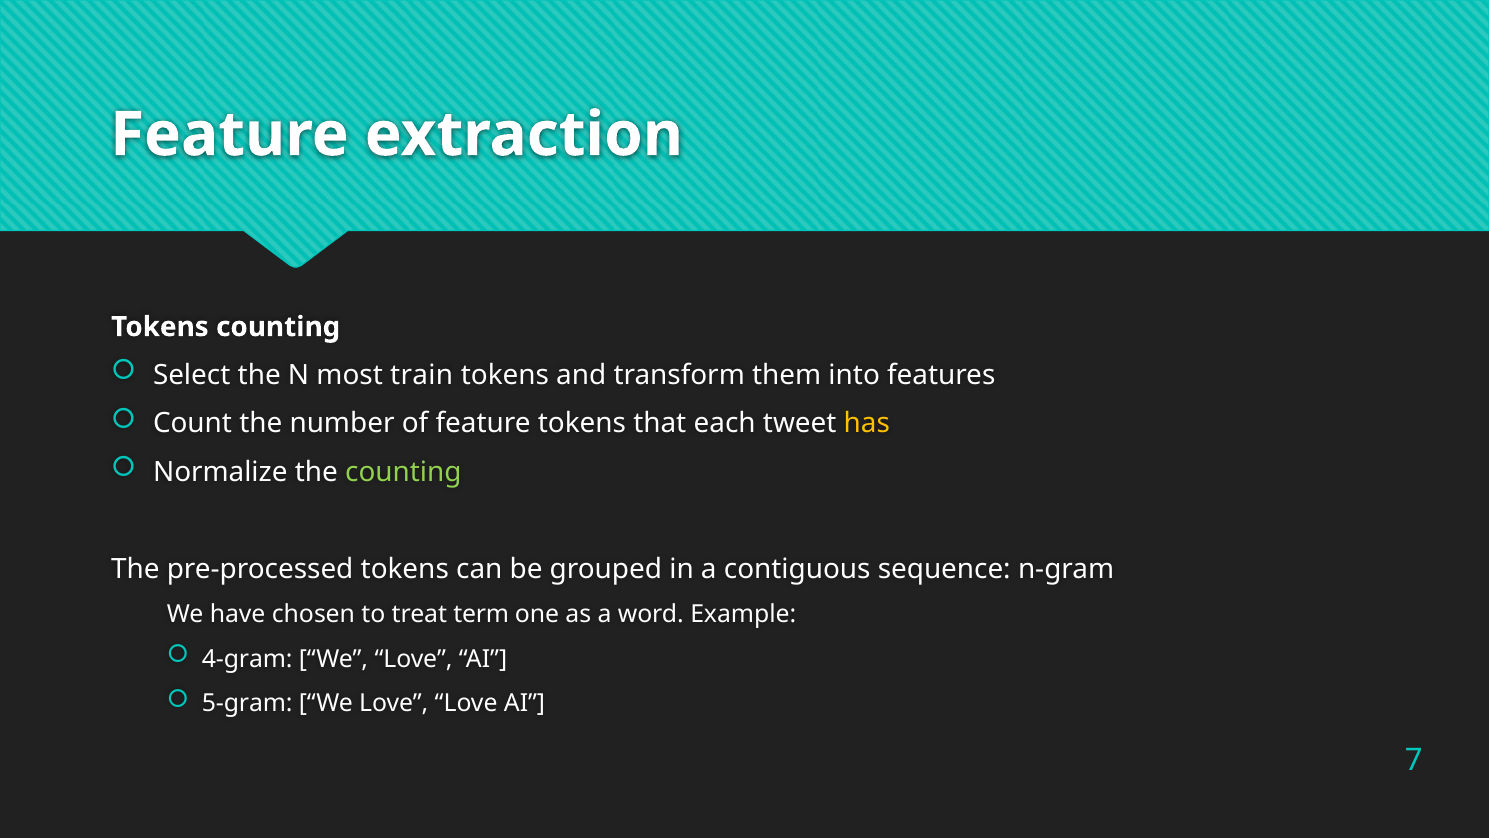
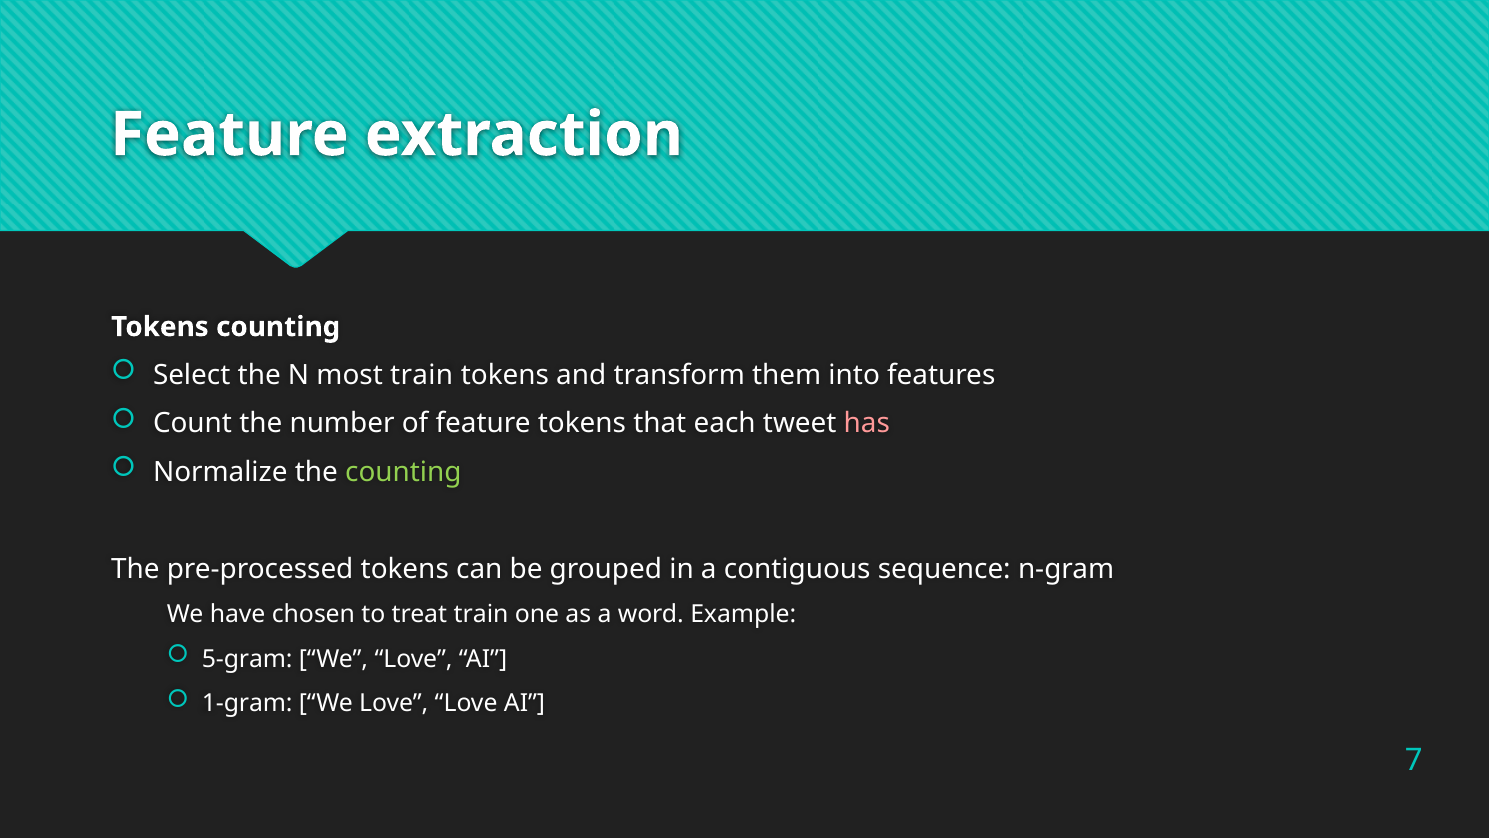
has colour: yellow -> pink
treat term: term -> train
4-gram: 4-gram -> 5-gram
5-gram: 5-gram -> 1-gram
